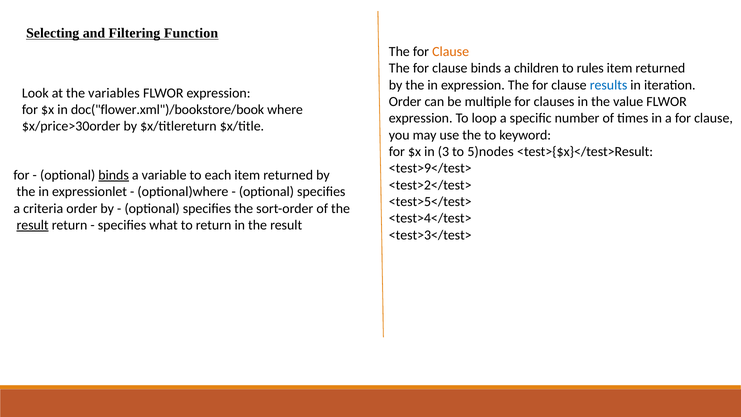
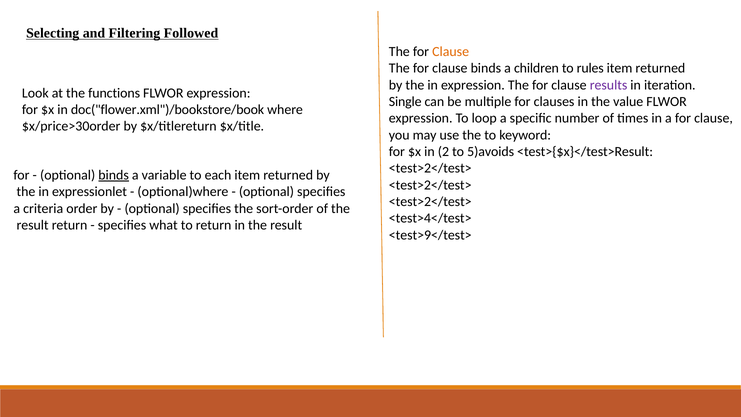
Function: Function -> Followed
results colour: blue -> purple
variables: variables -> functions
Order at (405, 102): Order -> Single
3: 3 -> 2
5)nodes: 5)nodes -> 5)avoids
<test>9</test> at (430, 168): <test>9</test> -> <test>2</test>
<test>5</test> at (430, 202): <test>5</test> -> <test>2</test>
result at (33, 225) underline: present -> none
<test>3</test>: <test>3</test> -> <test>9</test>
